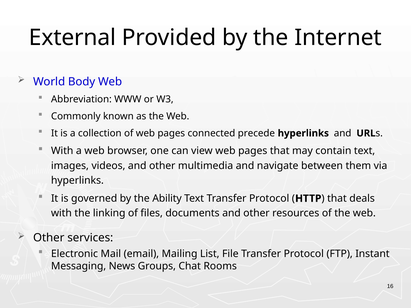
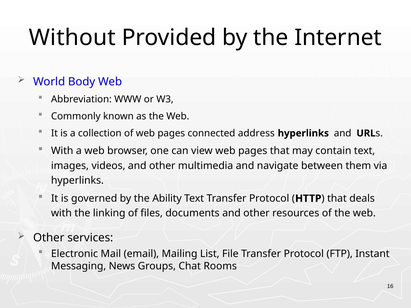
External: External -> Without
precede: precede -> address
